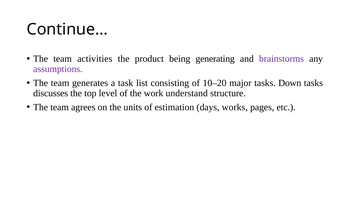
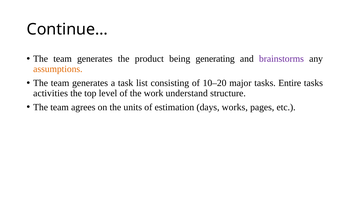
activities at (95, 59): activities -> generates
assumptions colour: purple -> orange
Down: Down -> Entire
discusses: discusses -> activities
